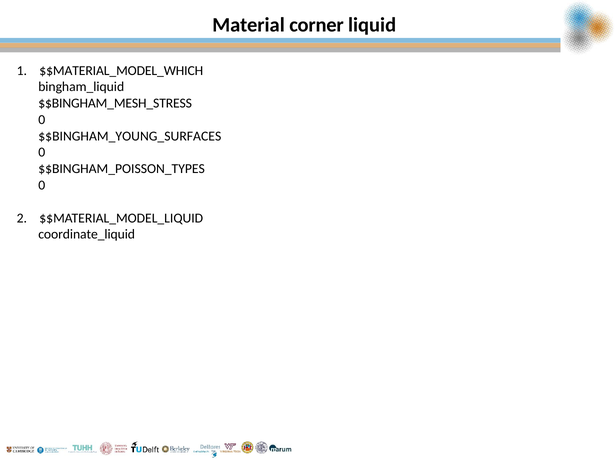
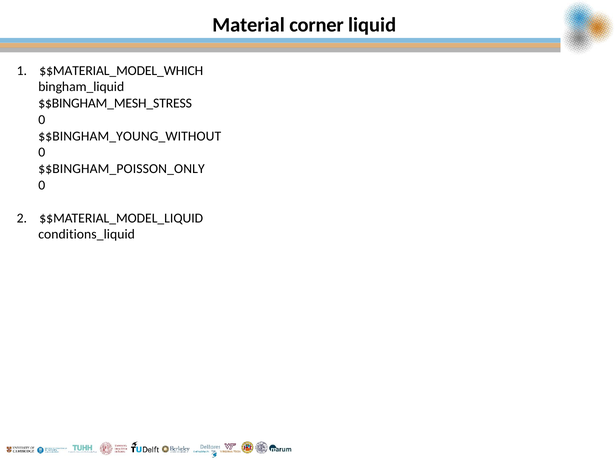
$$BINGHAM_YOUNG_SURFACES: $$BINGHAM_YOUNG_SURFACES -> $$BINGHAM_YOUNG_WITHOUT
$$BINGHAM_POISSON_TYPES: $$BINGHAM_POISSON_TYPES -> $$BINGHAM_POISSON_ONLY
coordinate_liquid: coordinate_liquid -> conditions_liquid
